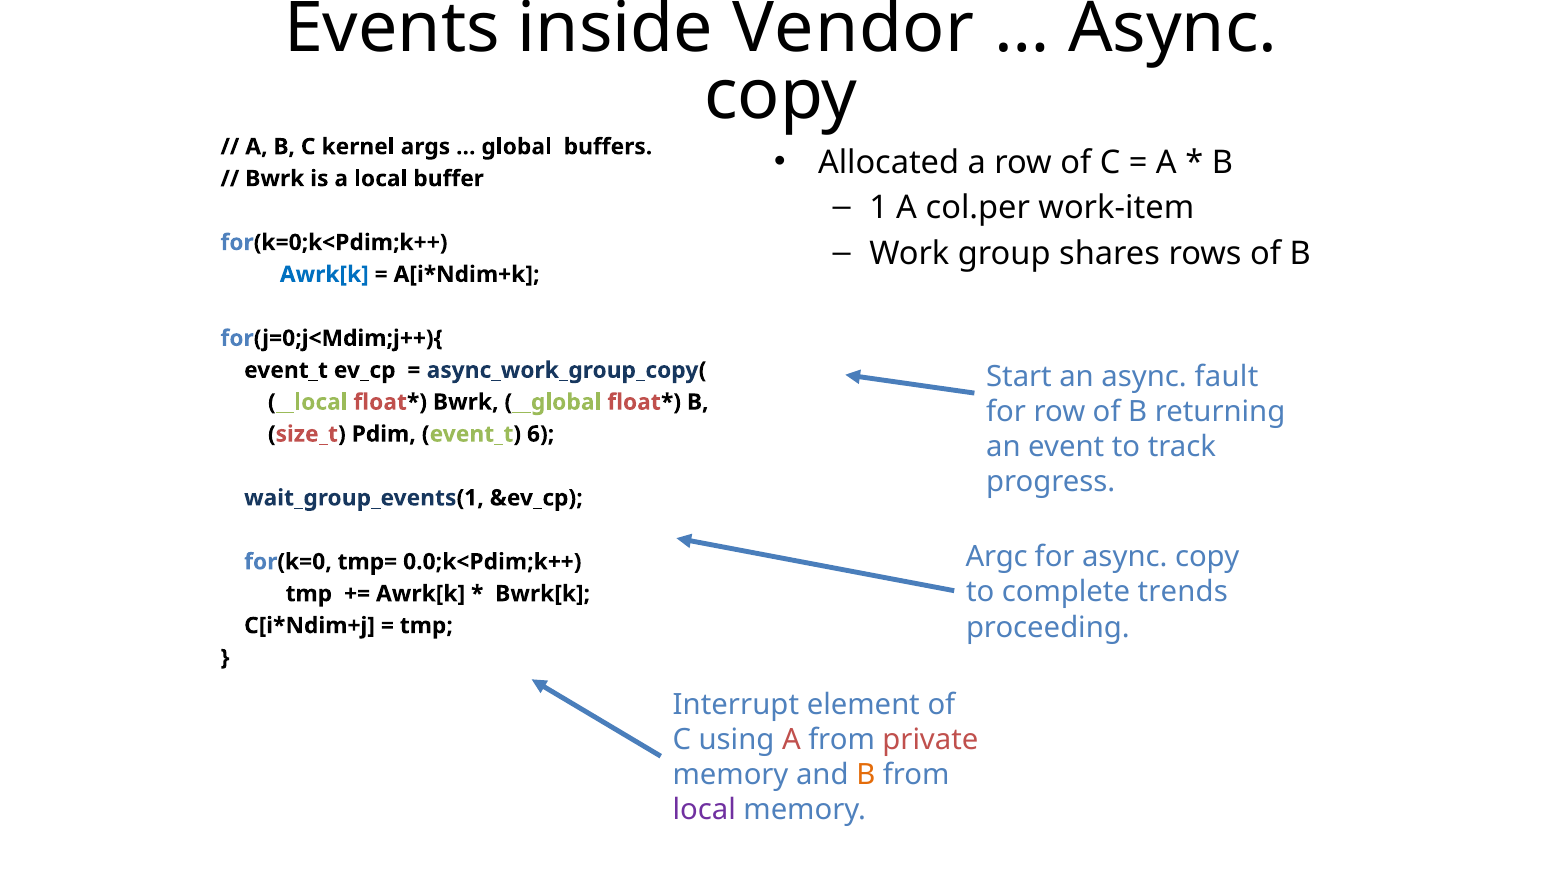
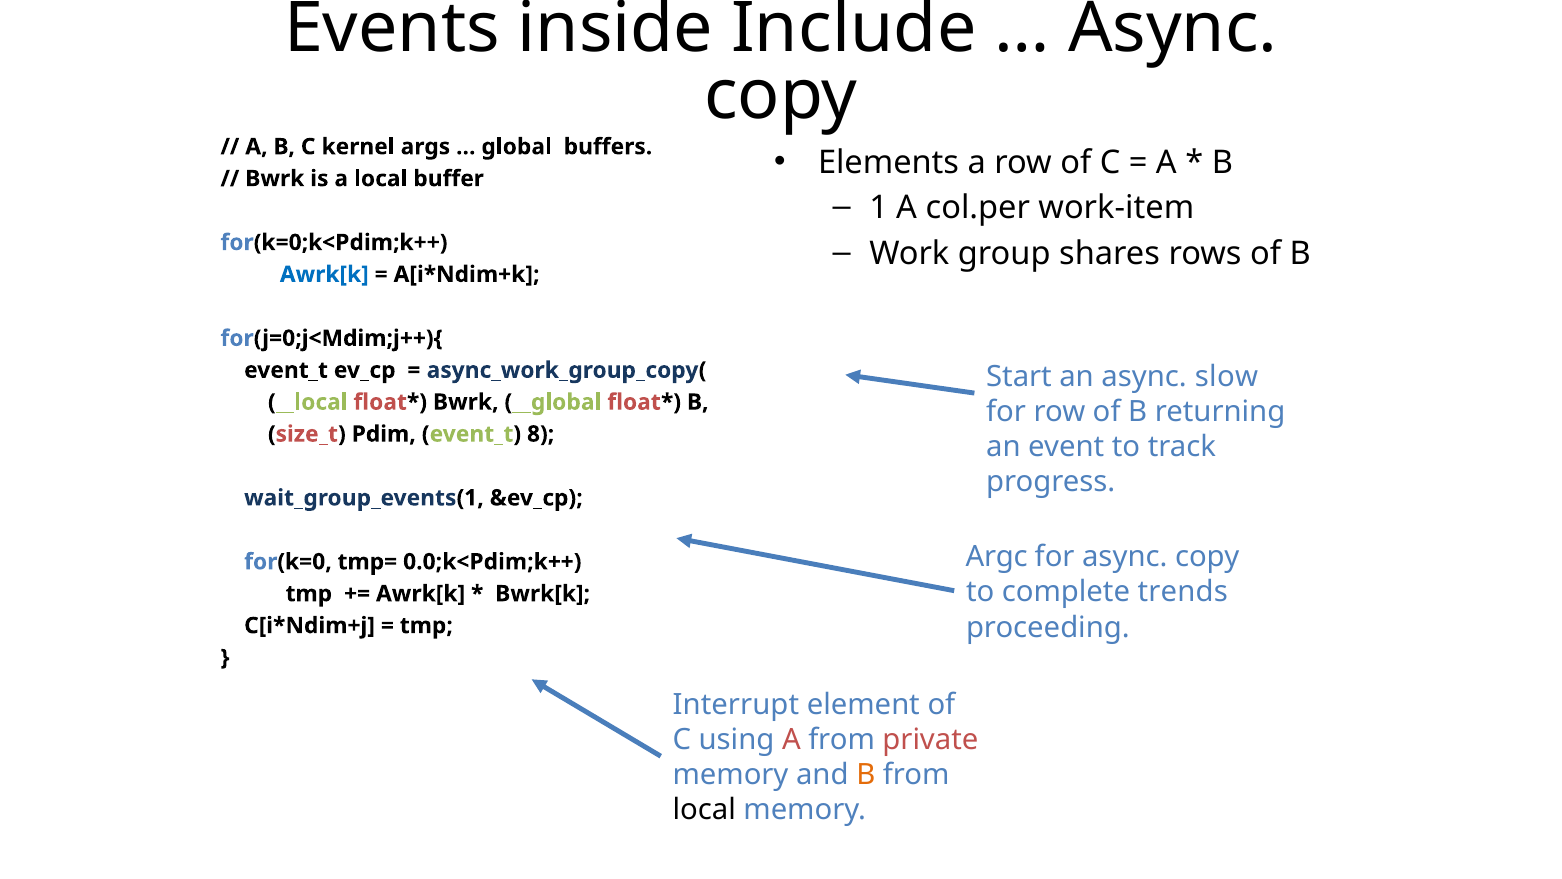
Vendor: Vendor -> Include
Allocated: Allocated -> Elements
fault: fault -> slow
6: 6 -> 8
local at (704, 810) colour: purple -> black
